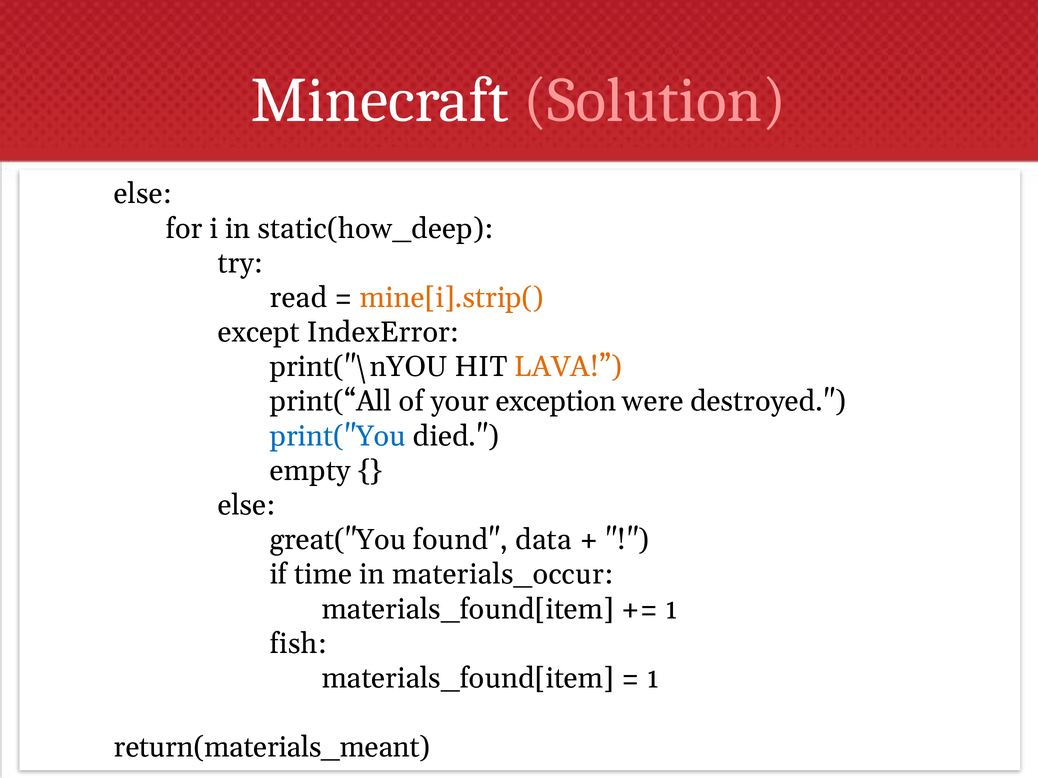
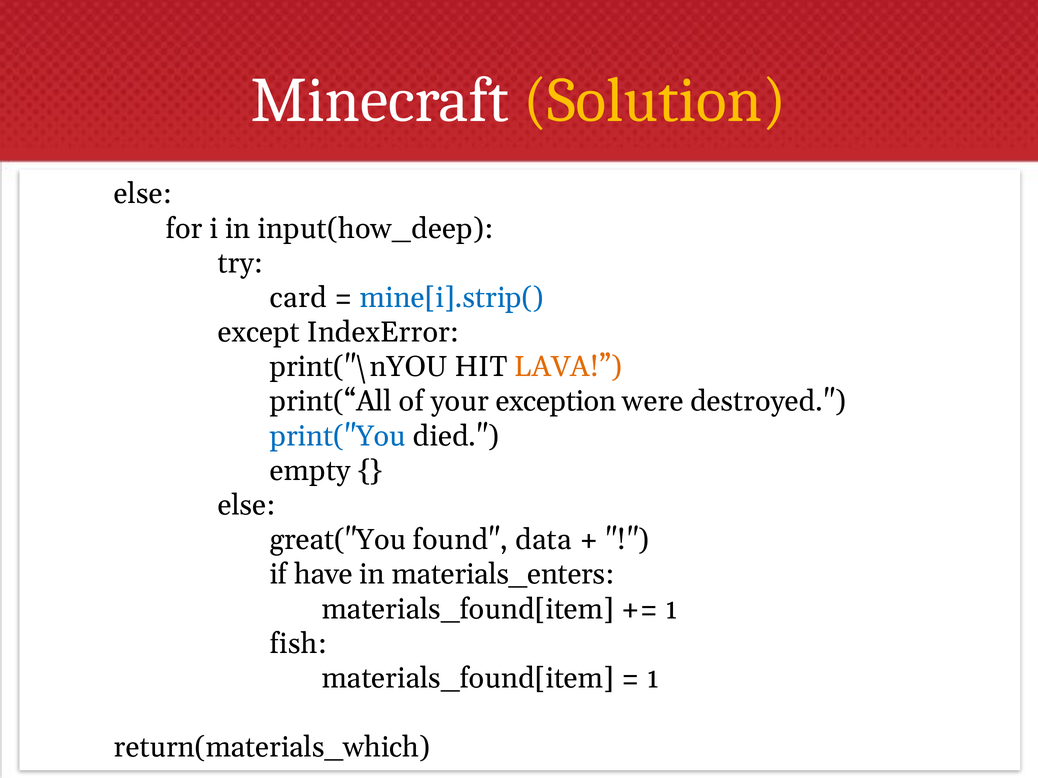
Solution colour: pink -> yellow
static(how_deep: static(how_deep -> input(how_deep
read: read -> card
mine[i].strip( colour: orange -> blue
time: time -> have
materials_occur: materials_occur -> materials_enters
return(materials_meant: return(materials_meant -> return(materials_which
